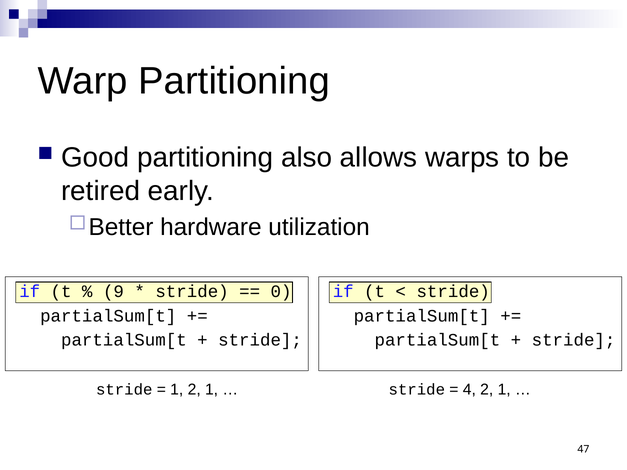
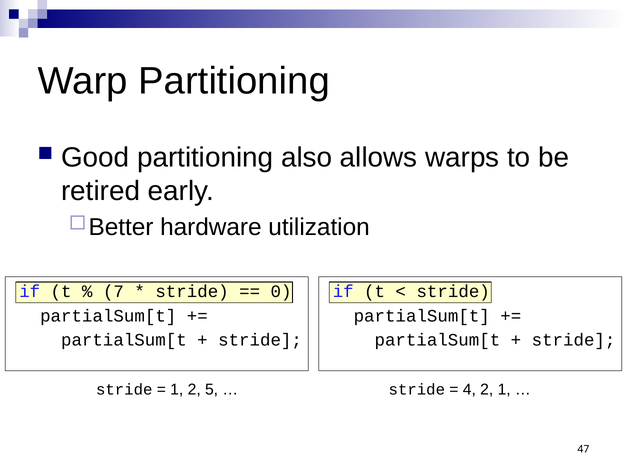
9: 9 -> 7
1 2 1: 1 -> 5
